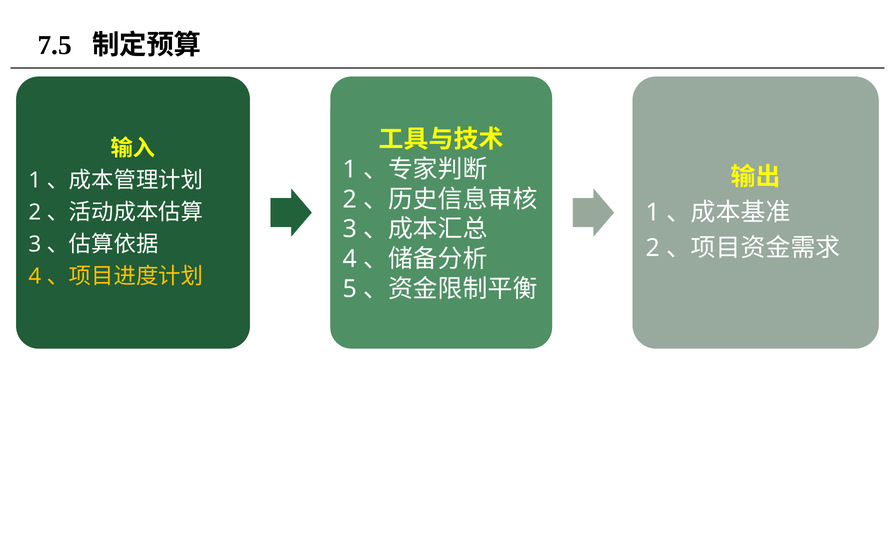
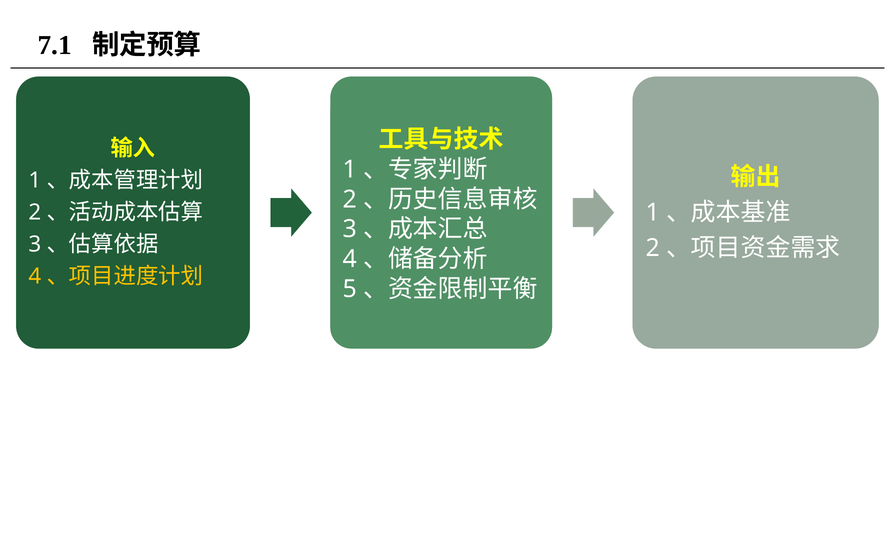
7.5: 7.5 -> 7.1
